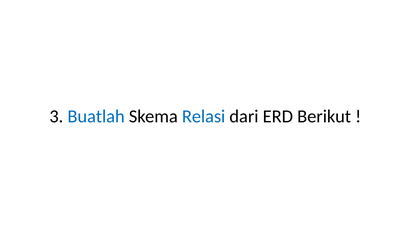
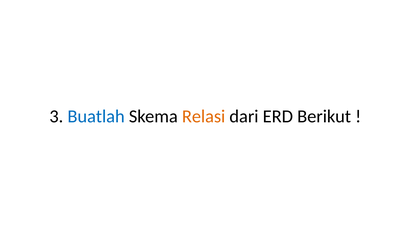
Relasi colour: blue -> orange
